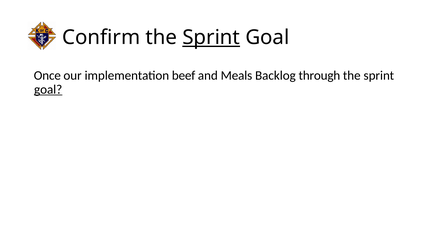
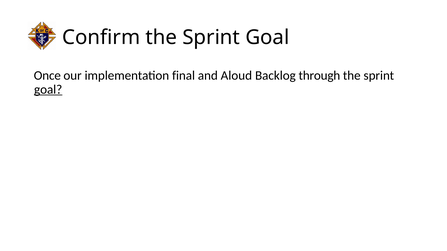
Sprint at (211, 38) underline: present -> none
beef: beef -> final
Meals: Meals -> Aloud
